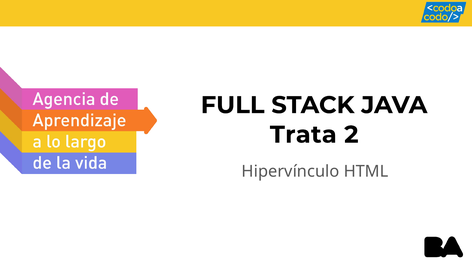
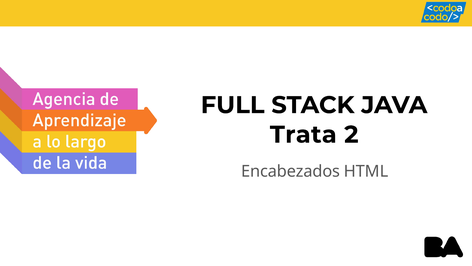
Hipervínculo: Hipervínculo -> Encabezados
